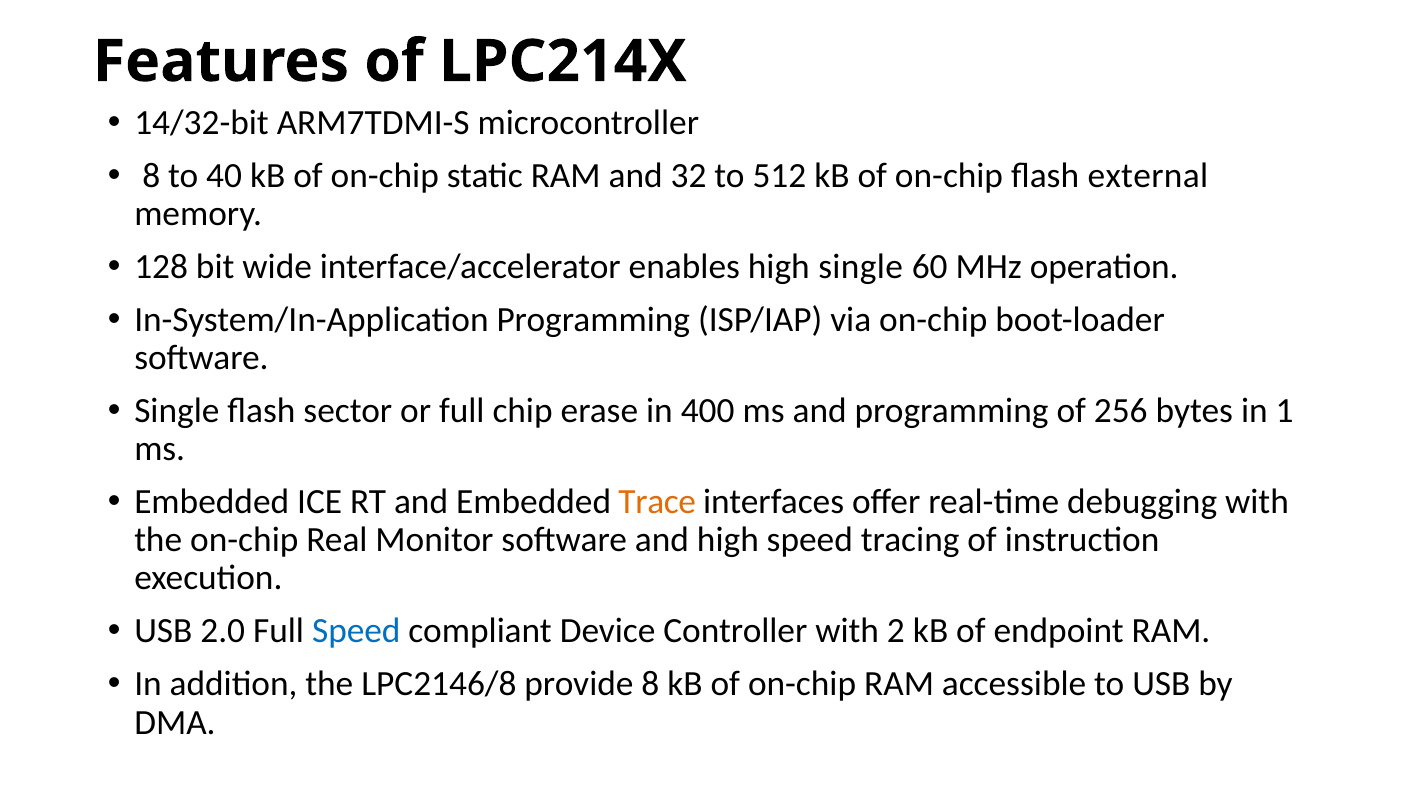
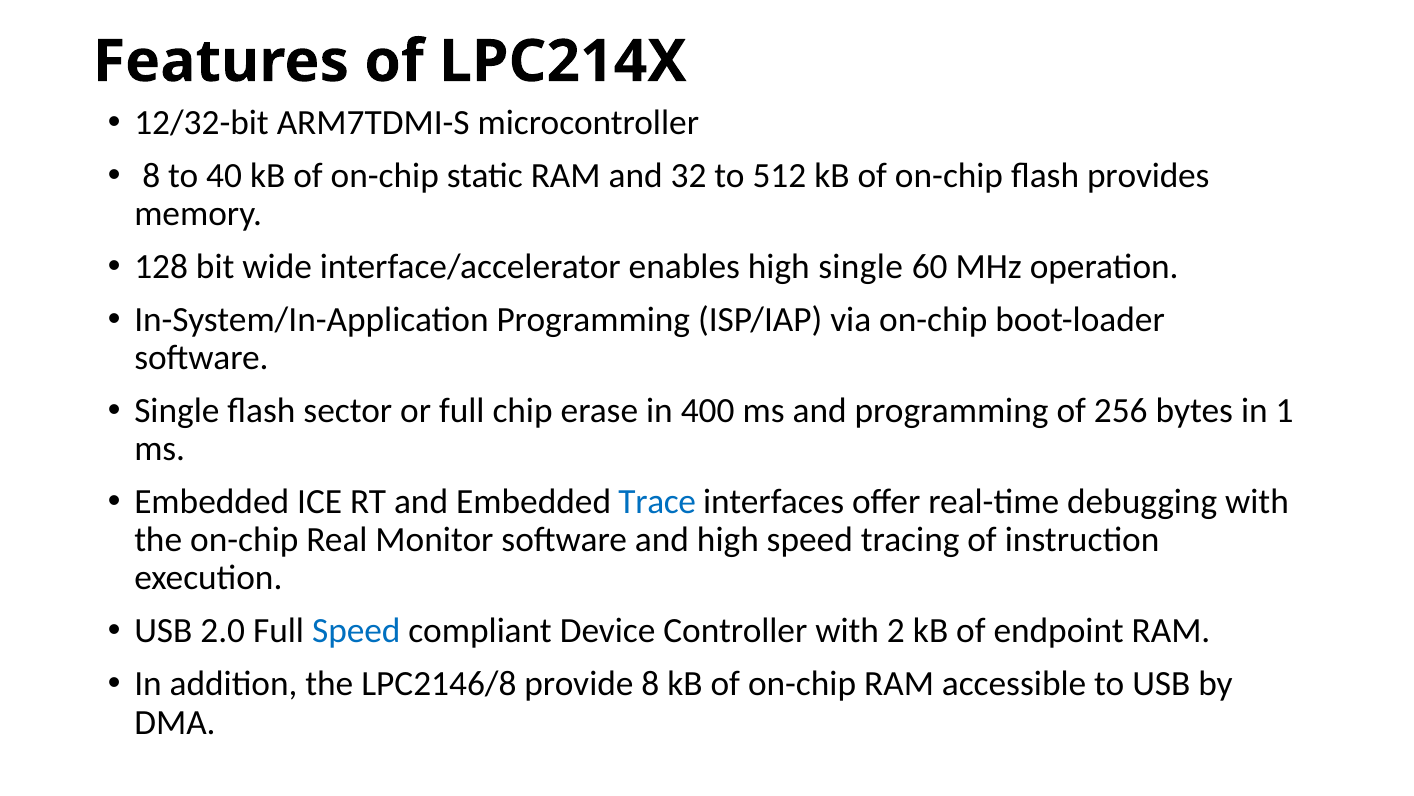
14/32-bit: 14/32-bit -> 12/32-bit
external: external -> provides
Trace colour: orange -> blue
